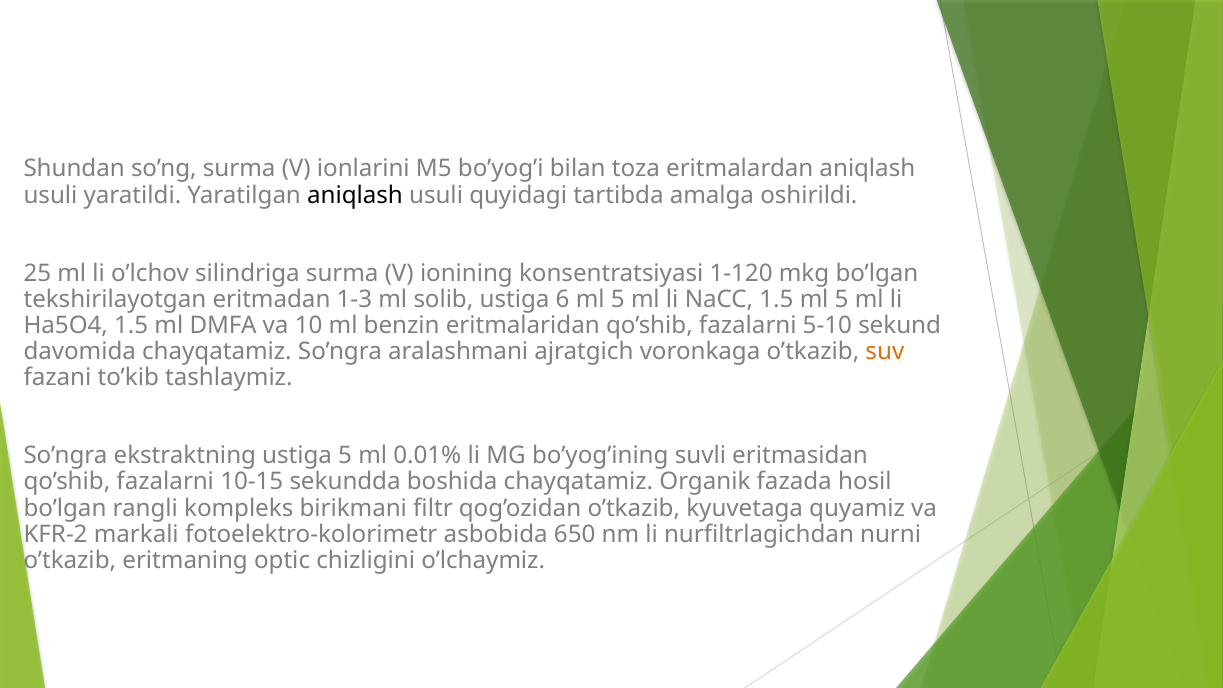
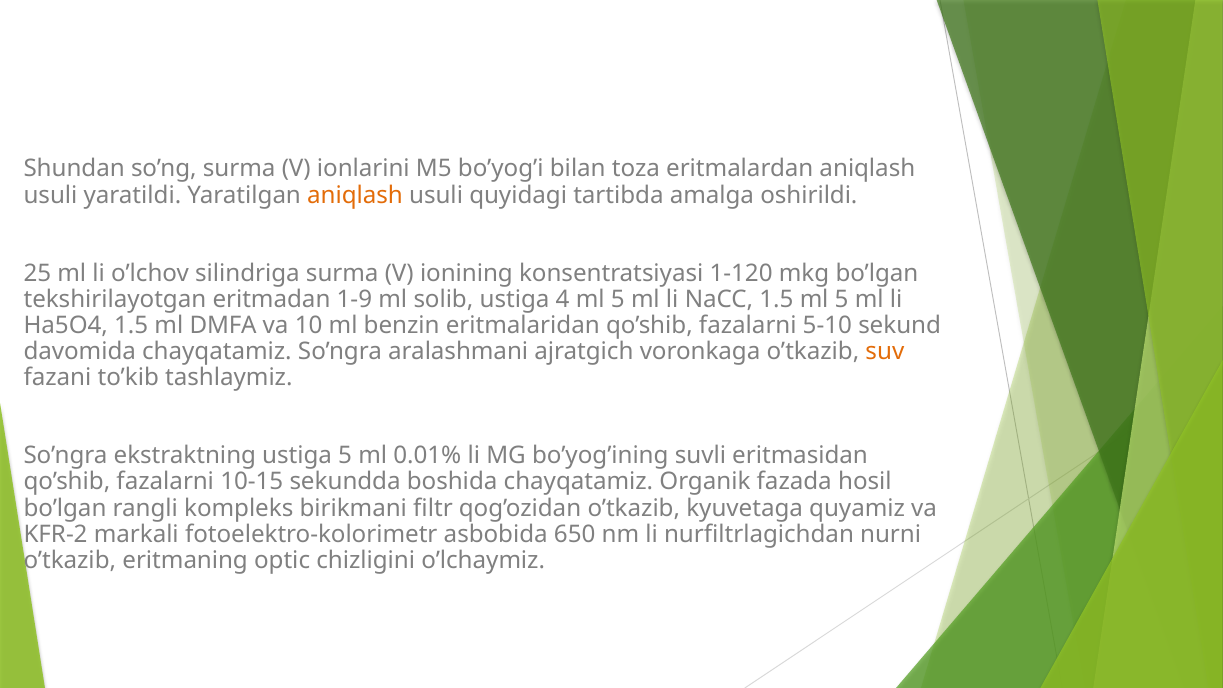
aniqlash at (355, 195) colour: black -> orange
1-3: 1-3 -> 1-9
6: 6 -> 4
